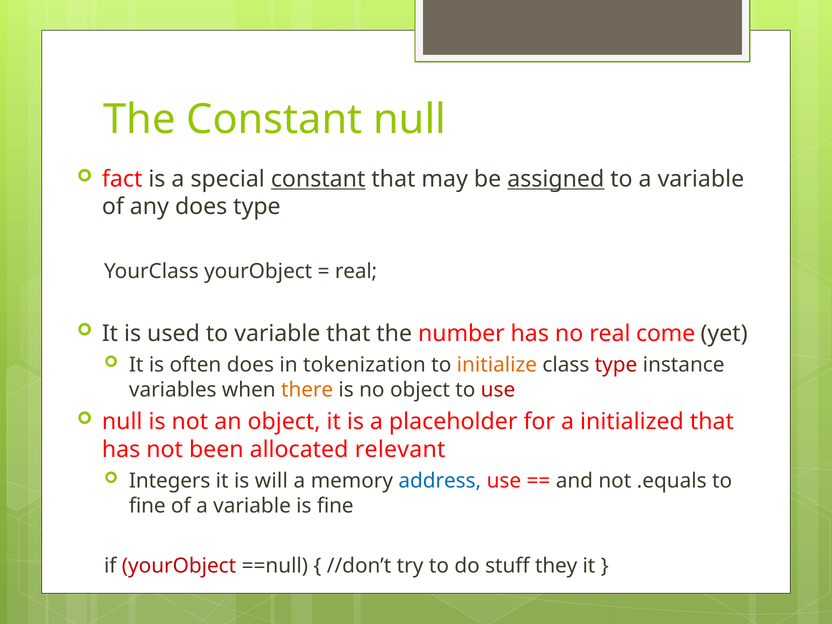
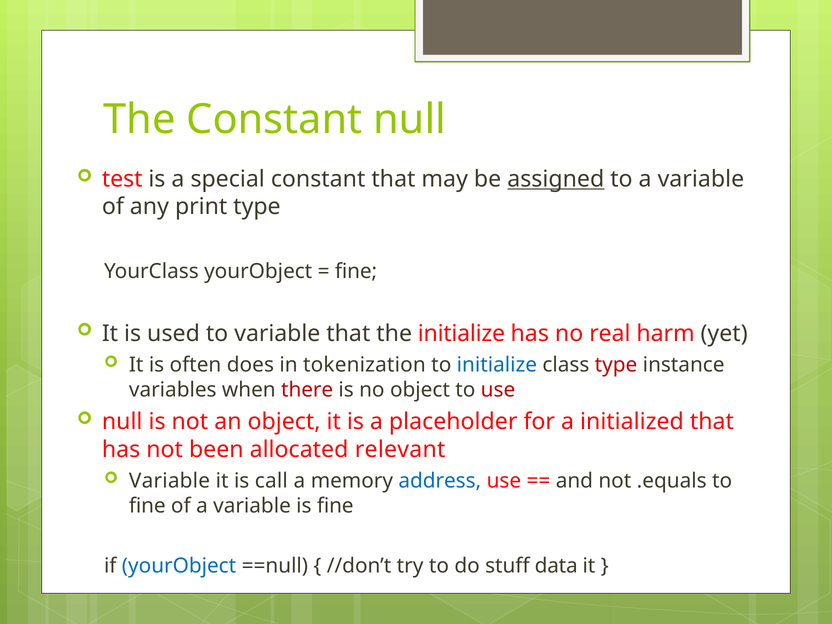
fact: fact -> test
constant at (318, 179) underline: present -> none
any does: does -> print
real at (356, 271): real -> fine
the number: number -> initialize
come: come -> harm
initialize at (497, 365) colour: orange -> blue
there colour: orange -> red
Integers at (170, 481): Integers -> Variable
will: will -> call
yourObject at (179, 566) colour: red -> blue
they: they -> data
